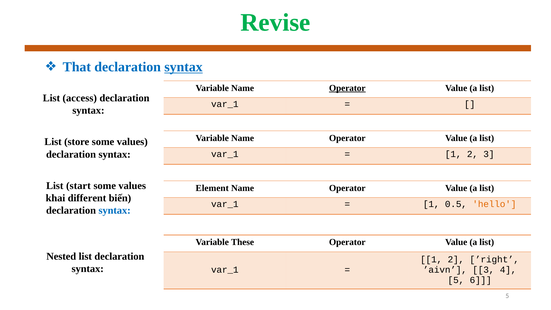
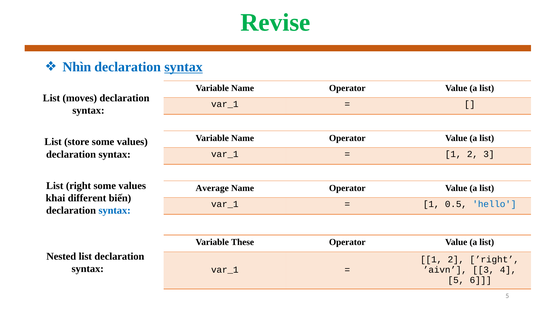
That: That -> Nhìn
Operator at (347, 88) underline: present -> none
access: access -> moves
start: start -> right
Element: Element -> Average
hello colour: orange -> blue
